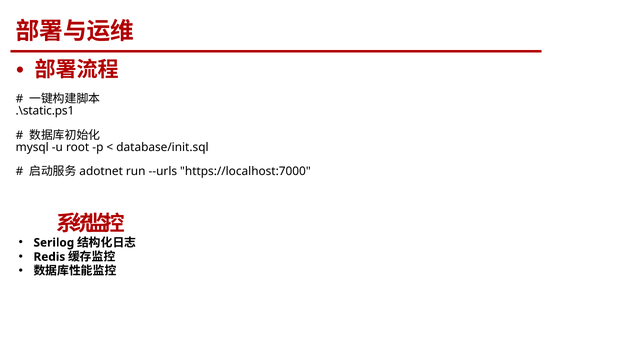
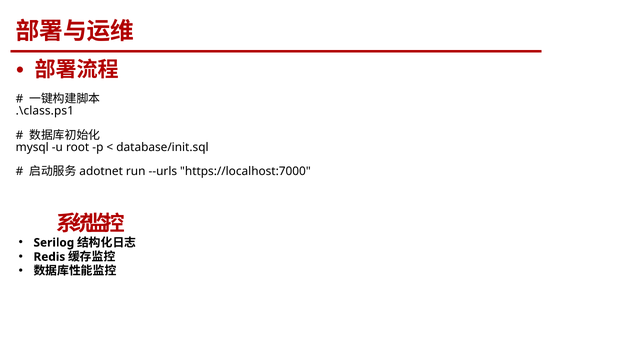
.\static.ps1: .\static.ps1 -> .\class.ps1
